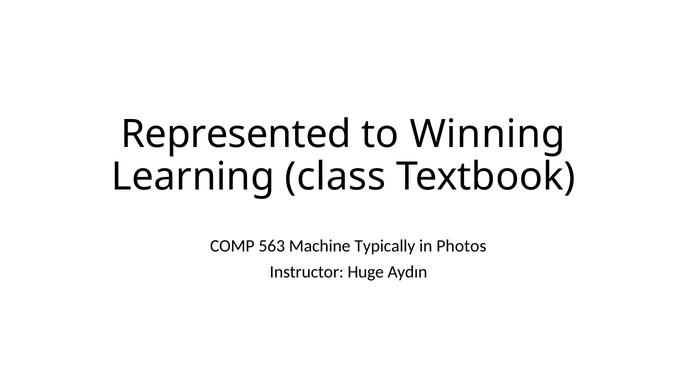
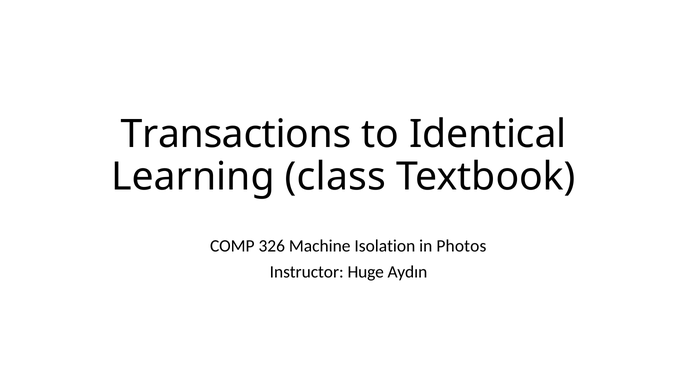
Represented: Represented -> Transactions
Winning: Winning -> Identical
563: 563 -> 326
Typically: Typically -> Isolation
